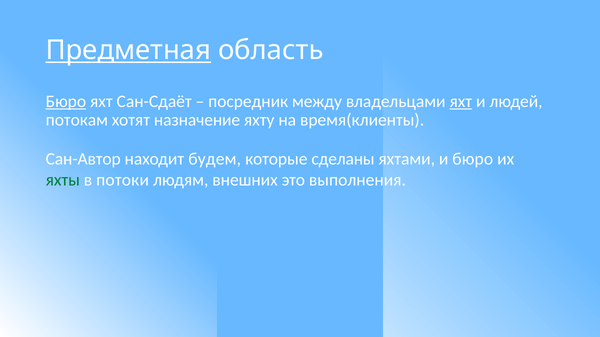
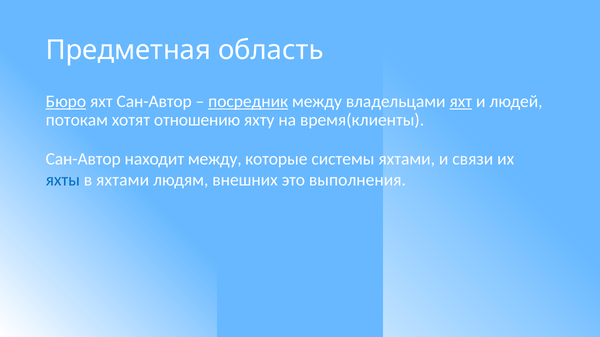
Предметная underline: present -> none
яхт Сан-Сдаёт: Сан-Сдаёт -> Сан-Автор
посредник underline: none -> present
назначение: назначение -> отношению
находит будем: будем -> между
сделаны: сделаны -> системы
и бюро: бюро -> связи
яхты colour: green -> blue
в потоки: потоки -> яхтами
